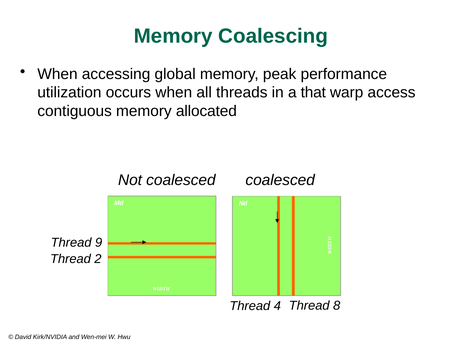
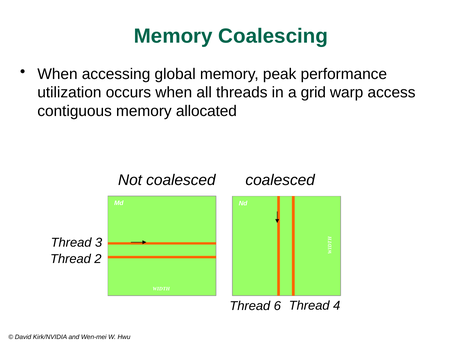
that: that -> grid
9: 9 -> 3
4: 4 -> 6
8: 8 -> 4
